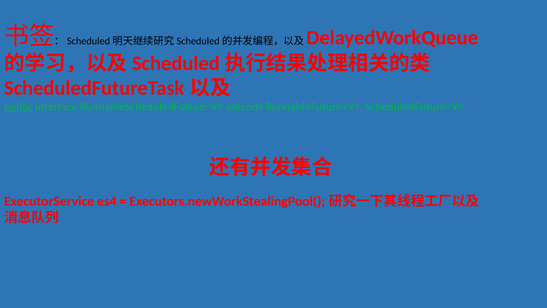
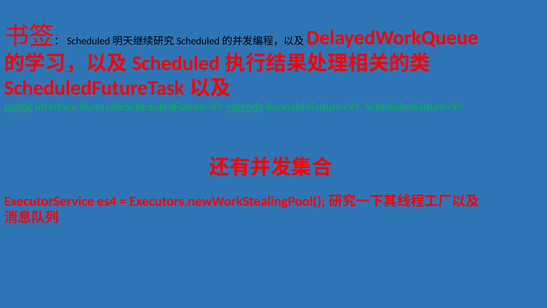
extends underline: none -> present
